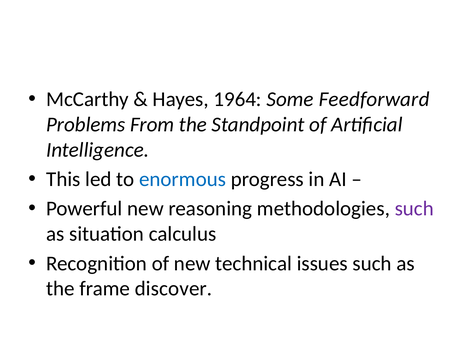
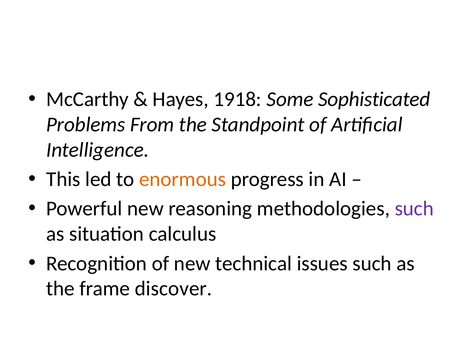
1964: 1964 -> 1918
Feedforward: Feedforward -> Sophisticated
enormous colour: blue -> orange
